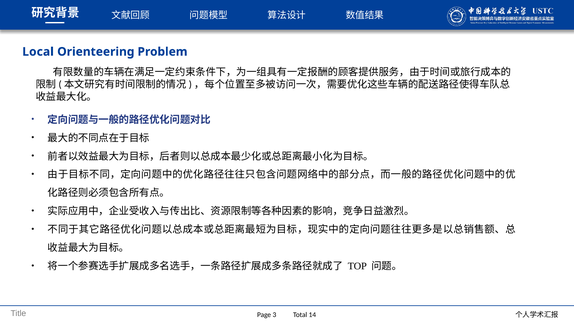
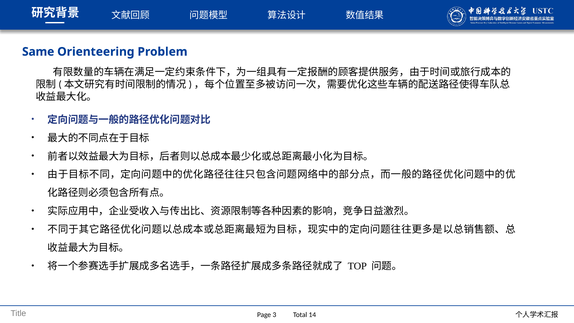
Local: Local -> Same
